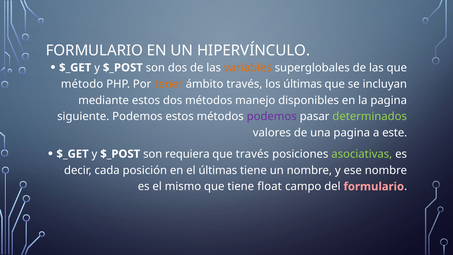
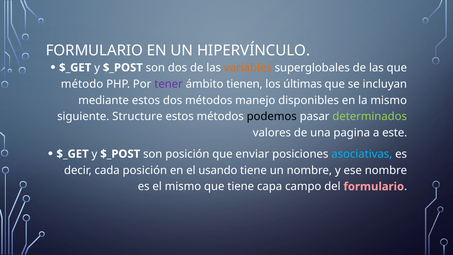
tener colour: orange -> purple
ámbito través: través -> tienen
la pagina: pagina -> mismo
siguiente Podemos: Podemos -> Structure
podemos at (272, 116) colour: purple -> black
son requiera: requiera -> posición
que través: través -> enviar
asociativas colour: light green -> light blue
el últimas: últimas -> usando
float: float -> capa
